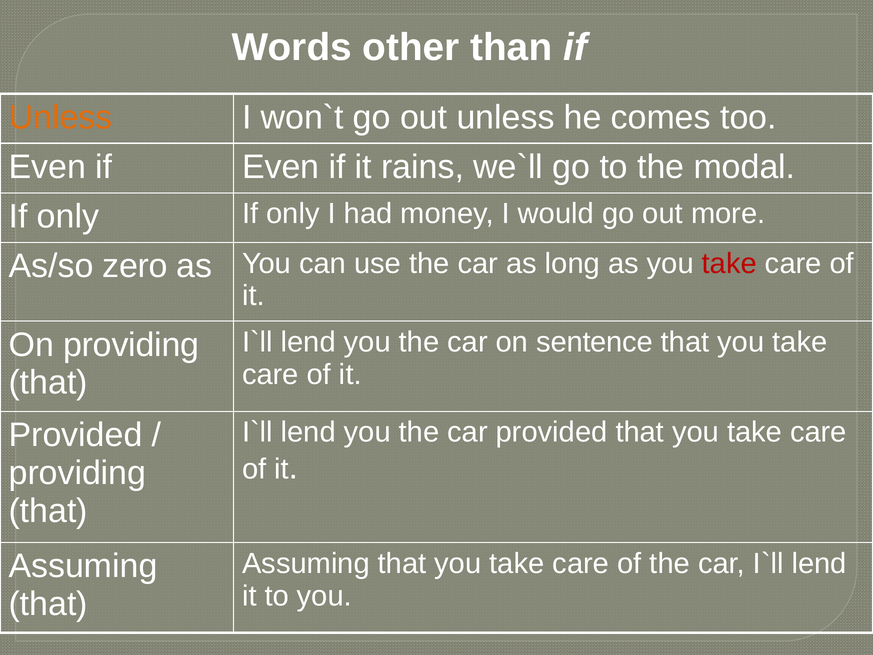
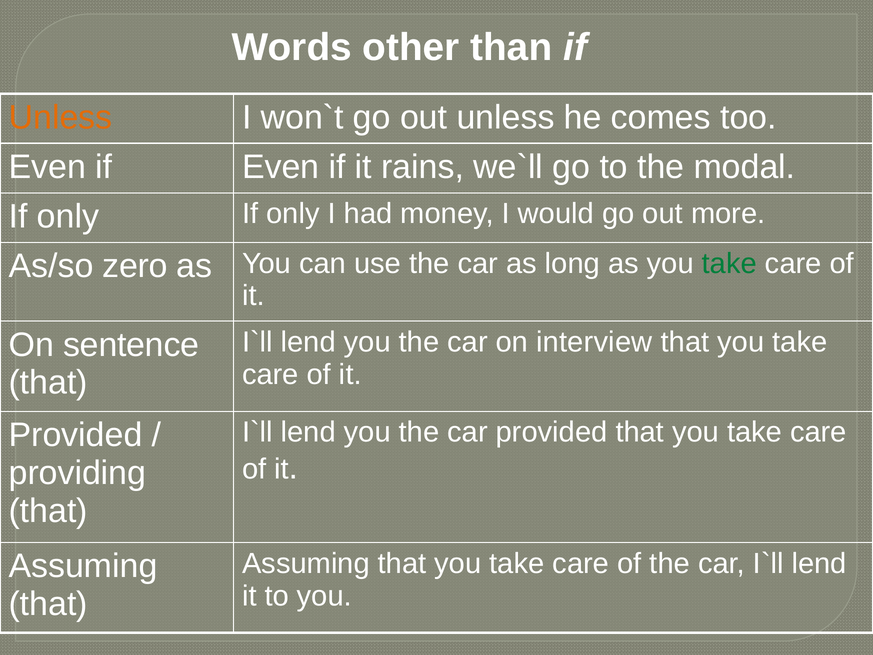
take at (729, 263) colour: red -> green
sentence: sentence -> interview
On providing: providing -> sentence
